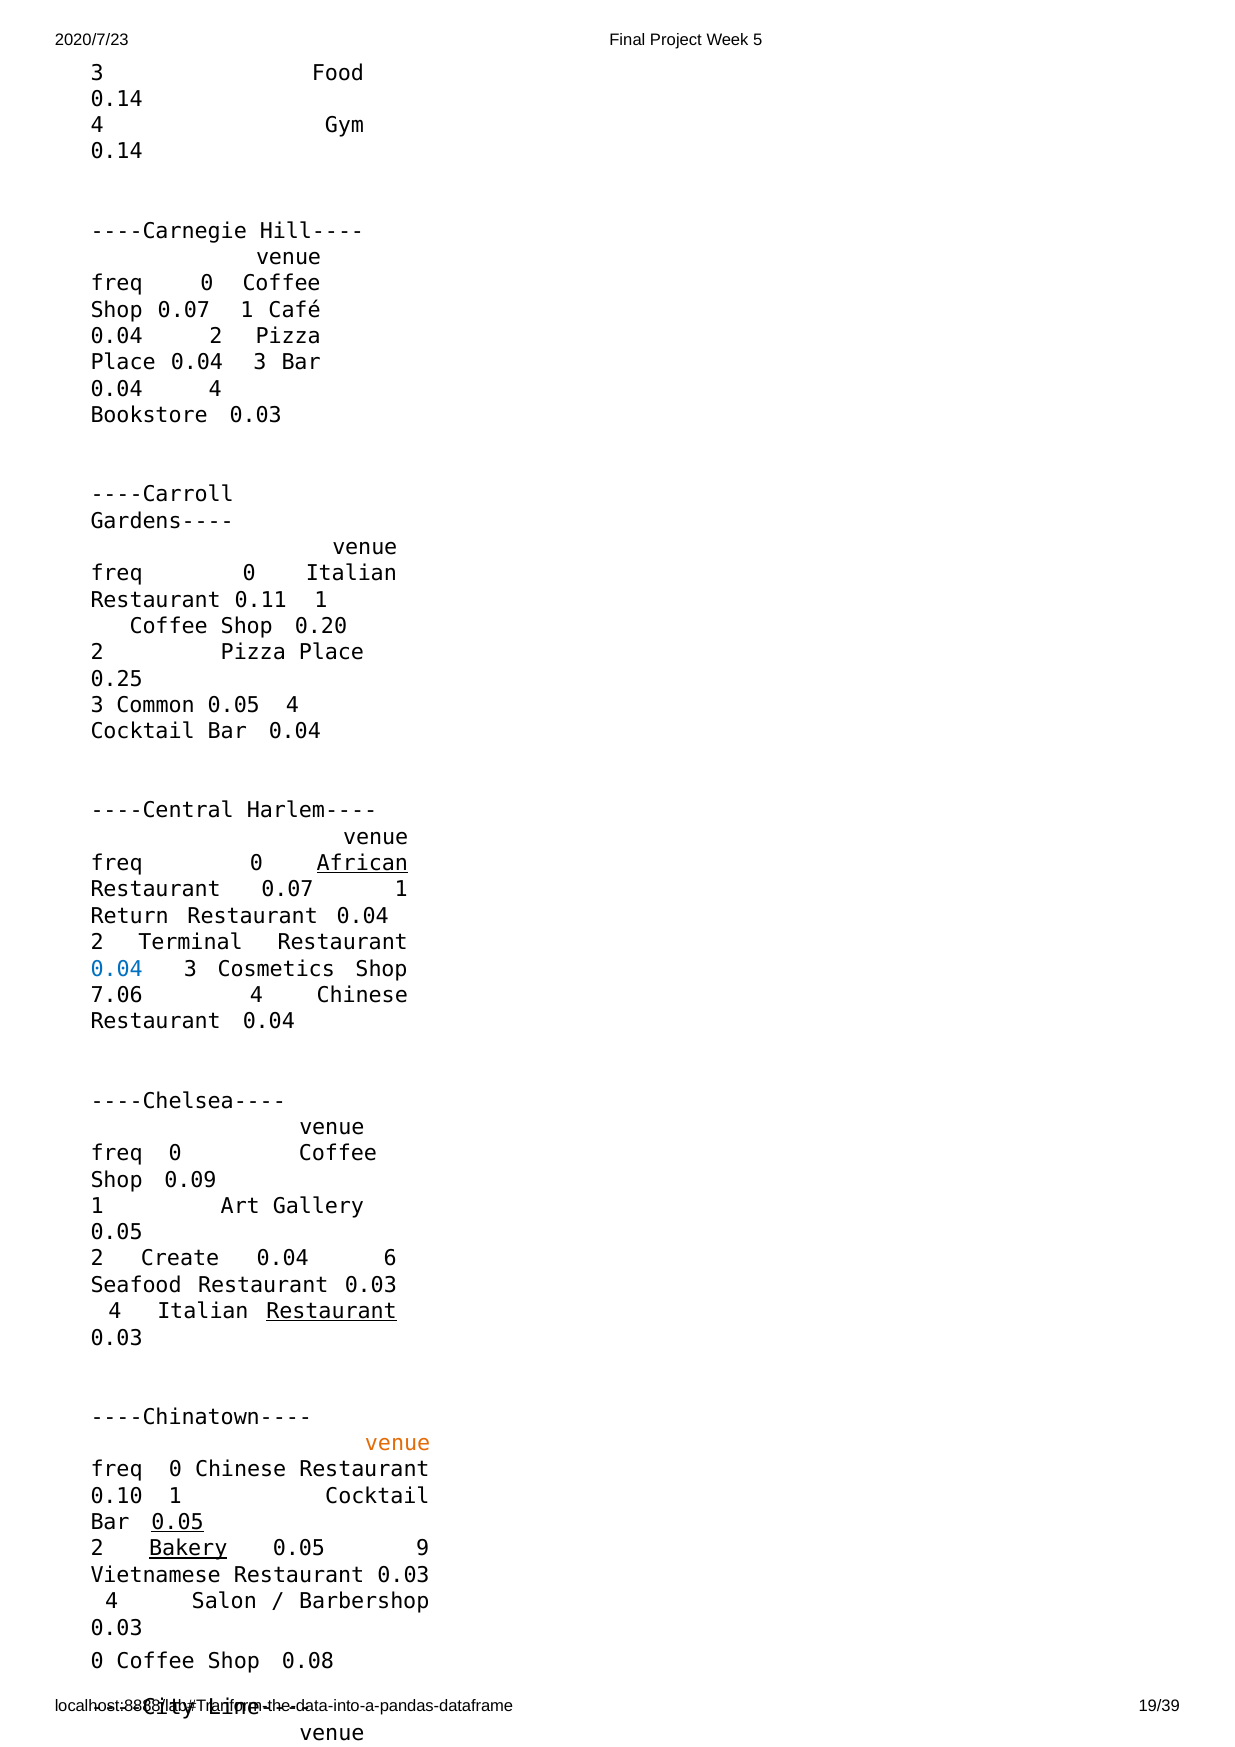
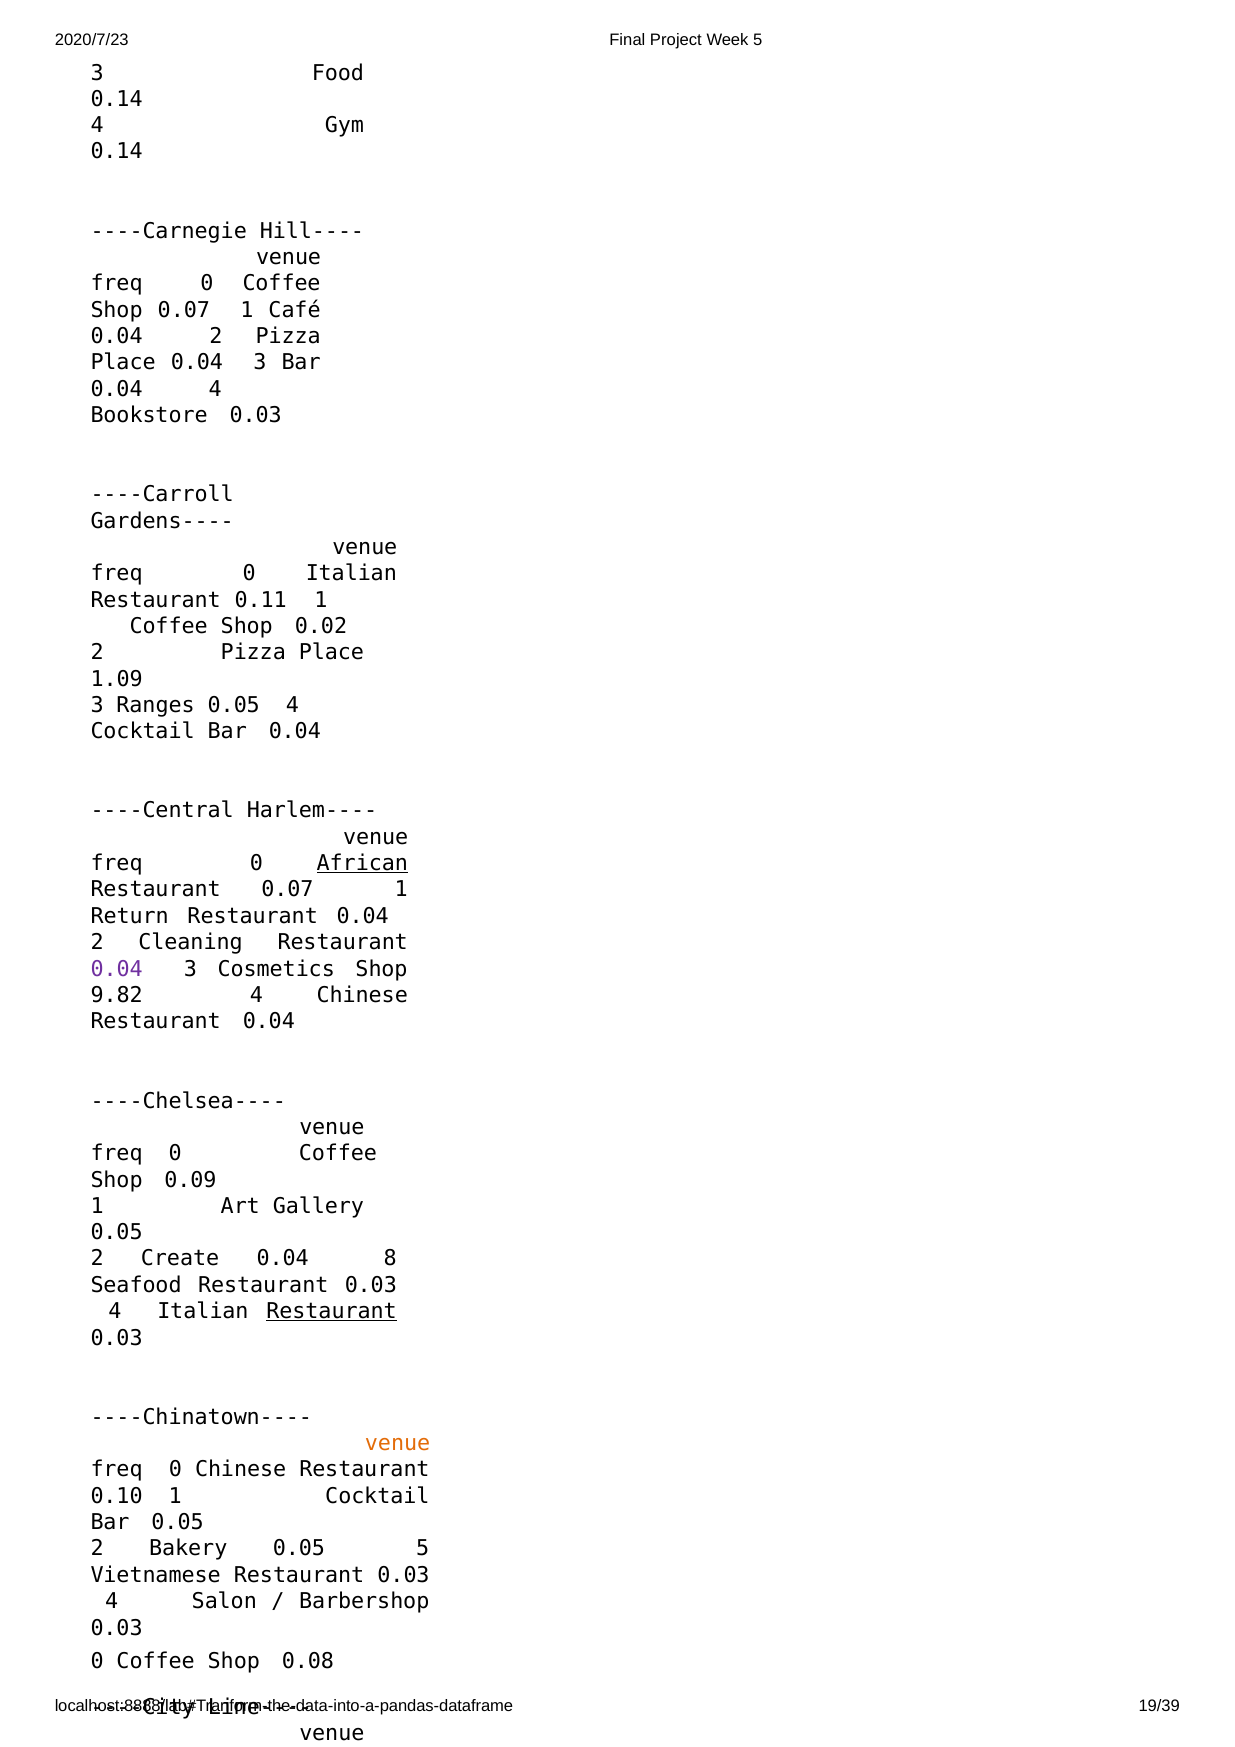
0.20: 0.20 -> 0.02
0.25: 0.25 -> 1.09
Common: Common -> Ranges
Terminal: Terminal -> Cleaning
0.04 at (117, 969) colour: blue -> purple
7.06: 7.06 -> 9.82
6: 6 -> 8
0.05 at (178, 1523) underline: present -> none
Bakery at (188, 1549) underline: present -> none
0.05 9: 9 -> 5
